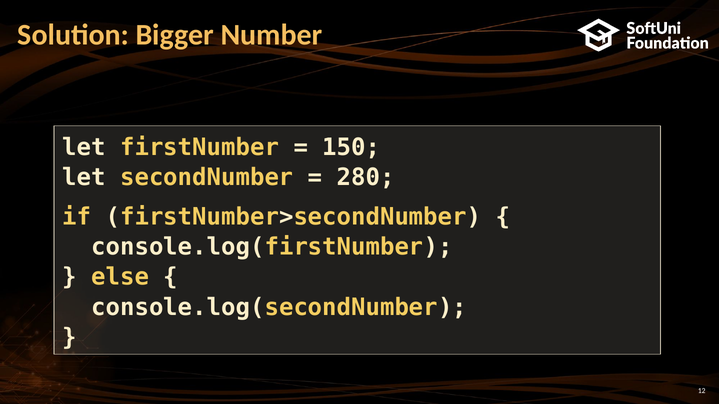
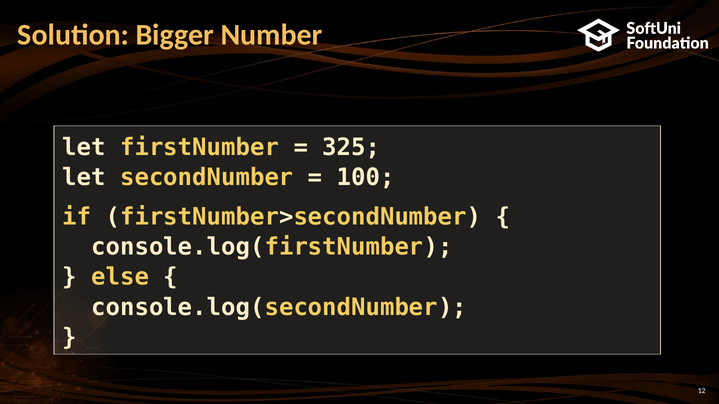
150: 150 -> 325
280: 280 -> 100
